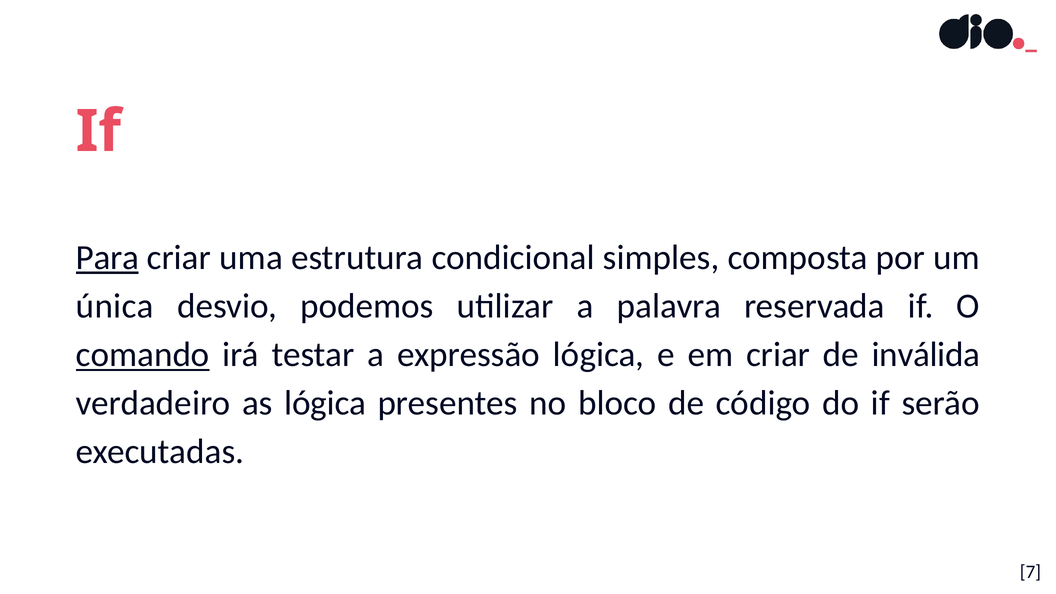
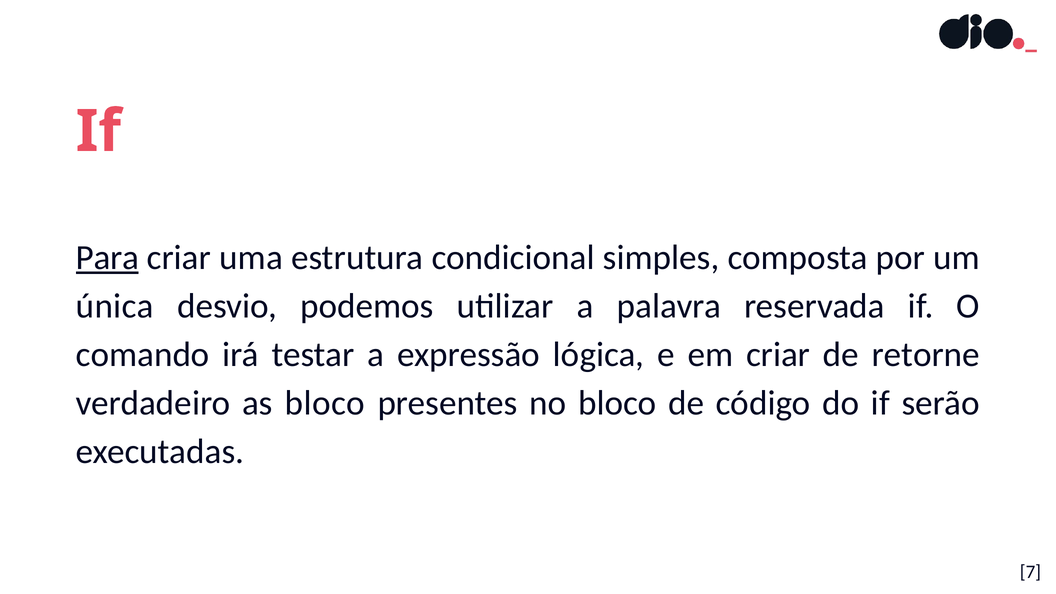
comando underline: present -> none
inválida: inválida -> retorne
as lógica: lógica -> bloco
